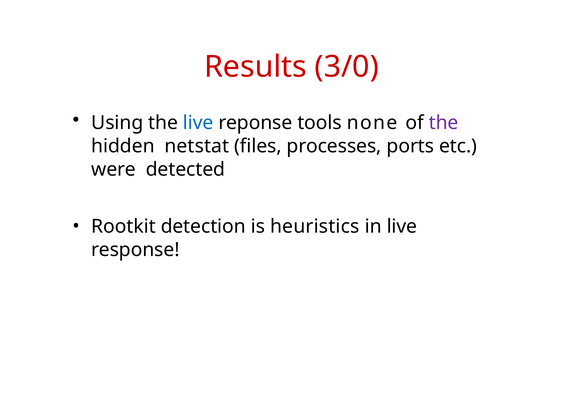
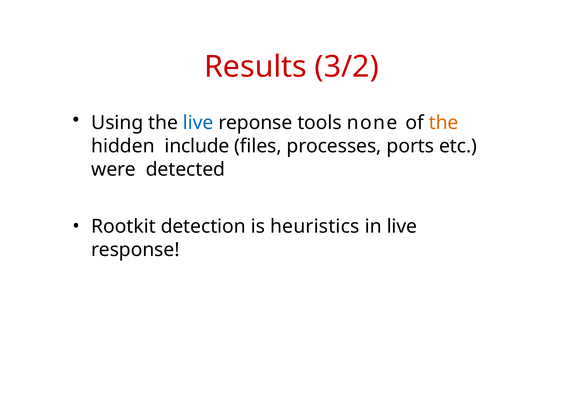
3/0: 3/0 -> 3/2
the at (444, 123) colour: purple -> orange
netstat: netstat -> include
